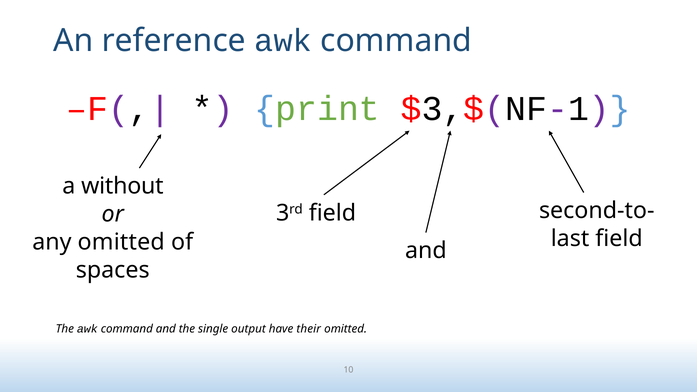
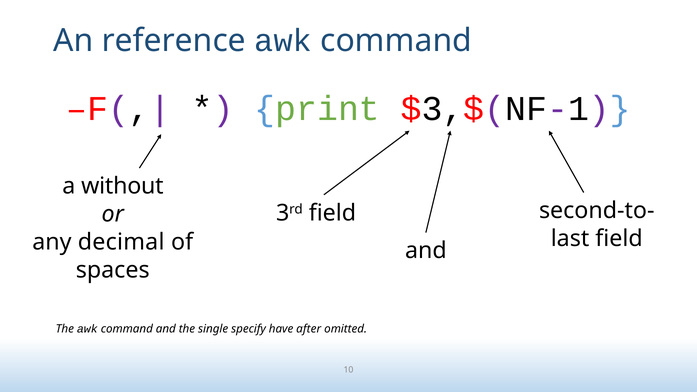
any omitted: omitted -> decimal
output: output -> specify
their: their -> after
